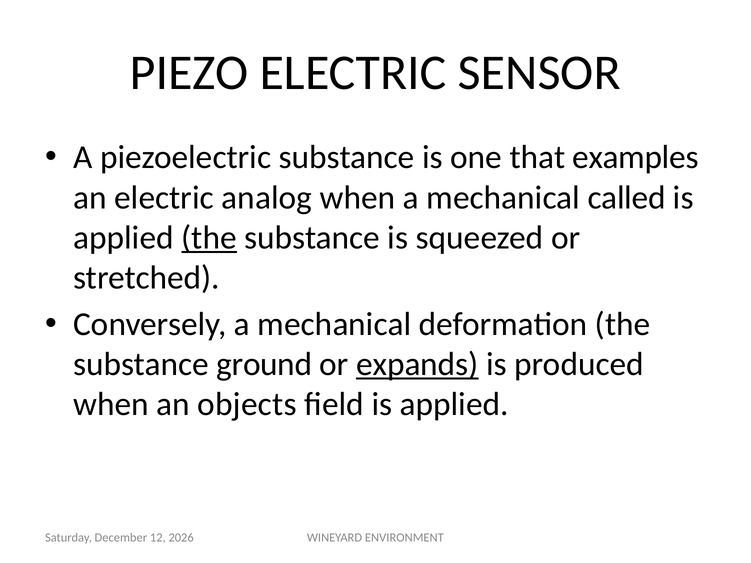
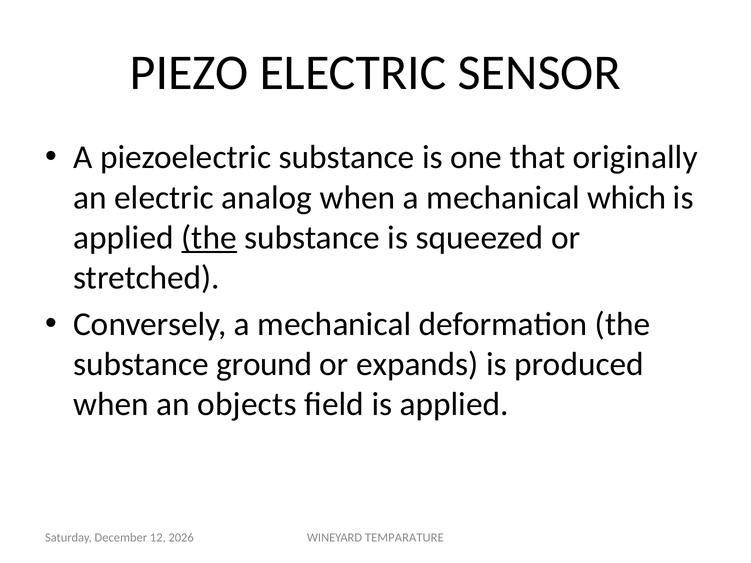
examples: examples -> originally
called: called -> which
expands underline: present -> none
ENVIRONMENT: ENVIRONMENT -> TEMPARATURE
